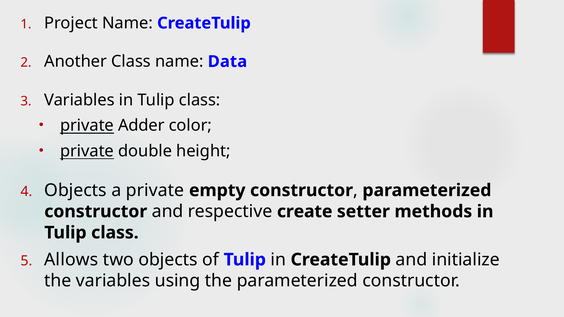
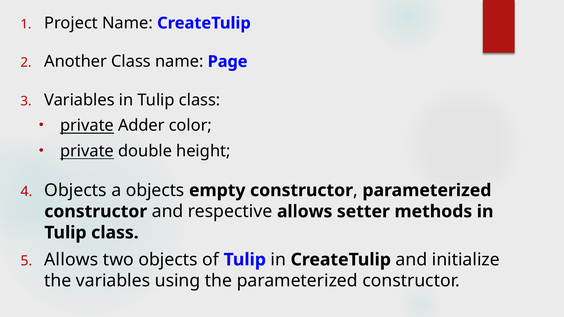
Data: Data -> Page
a private: private -> objects
respective create: create -> allows
